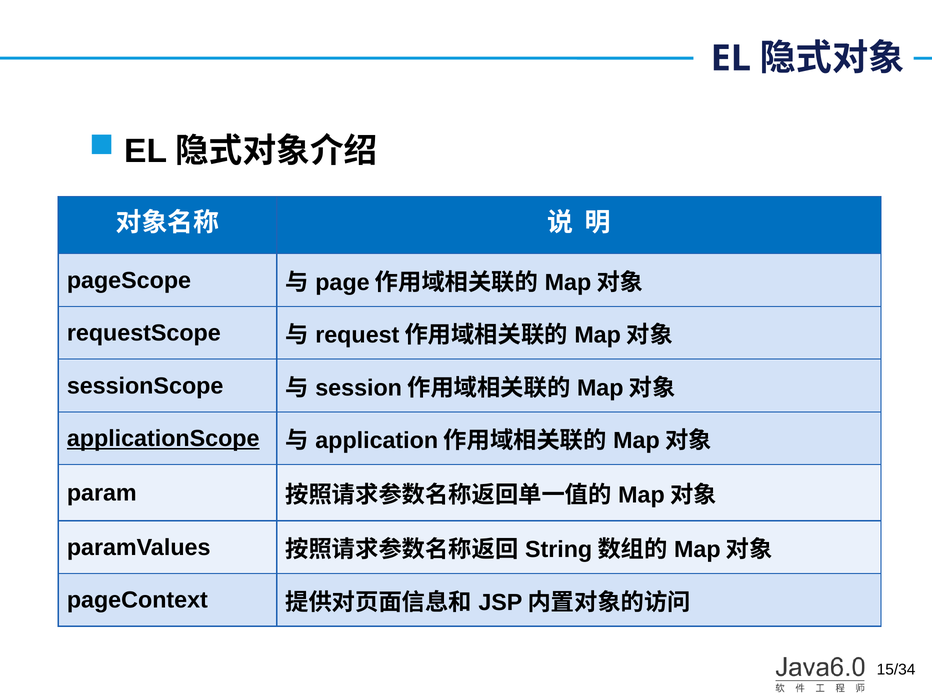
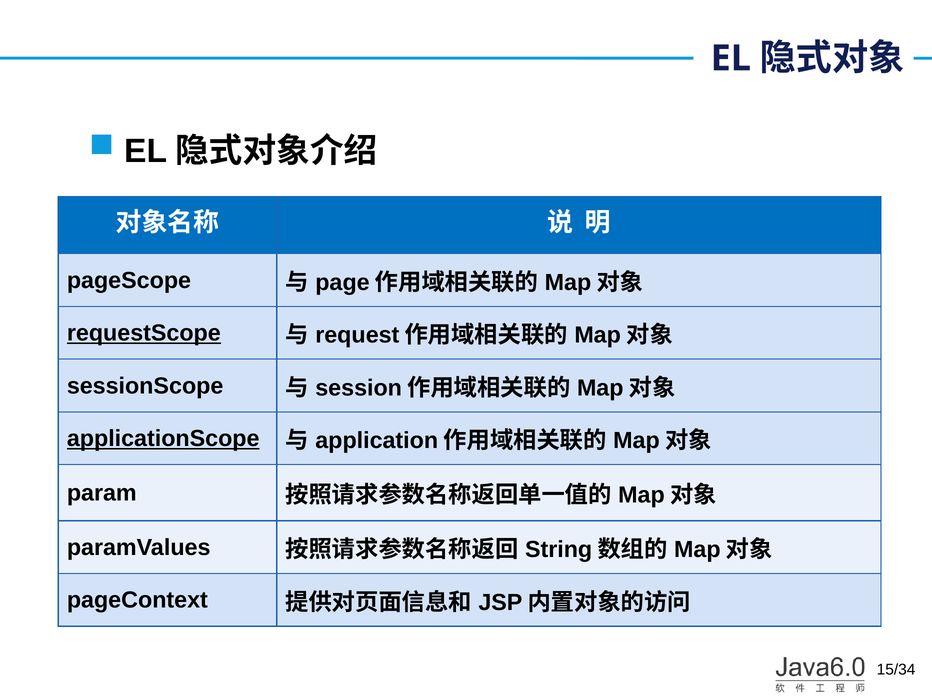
requestScope underline: none -> present
